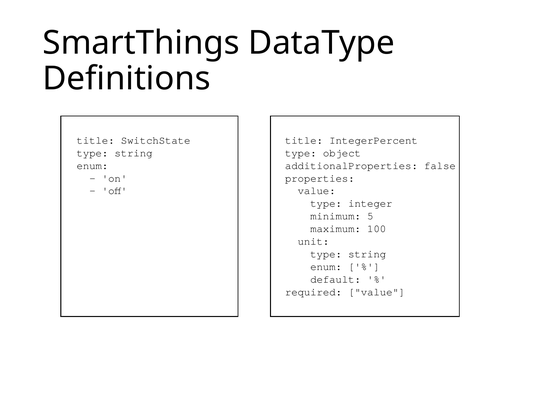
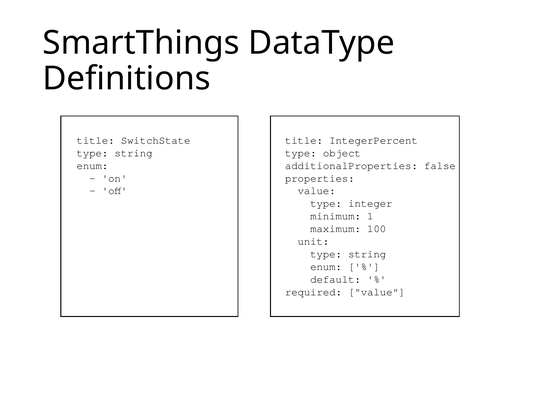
5: 5 -> 1
